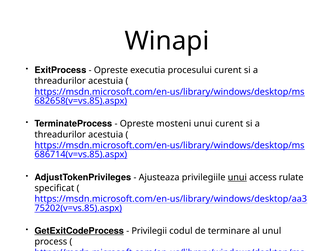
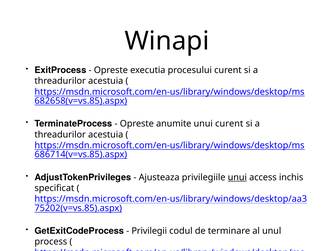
mosteni: mosteni -> anumite
rulate: rulate -> inchis
GetExitCodeProcess underline: present -> none
